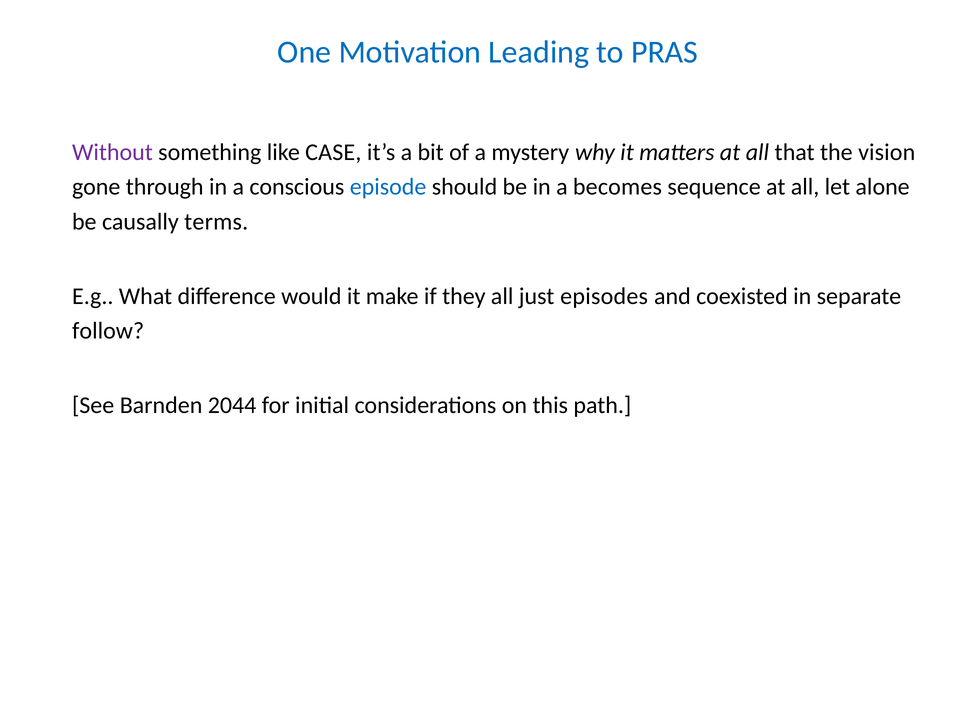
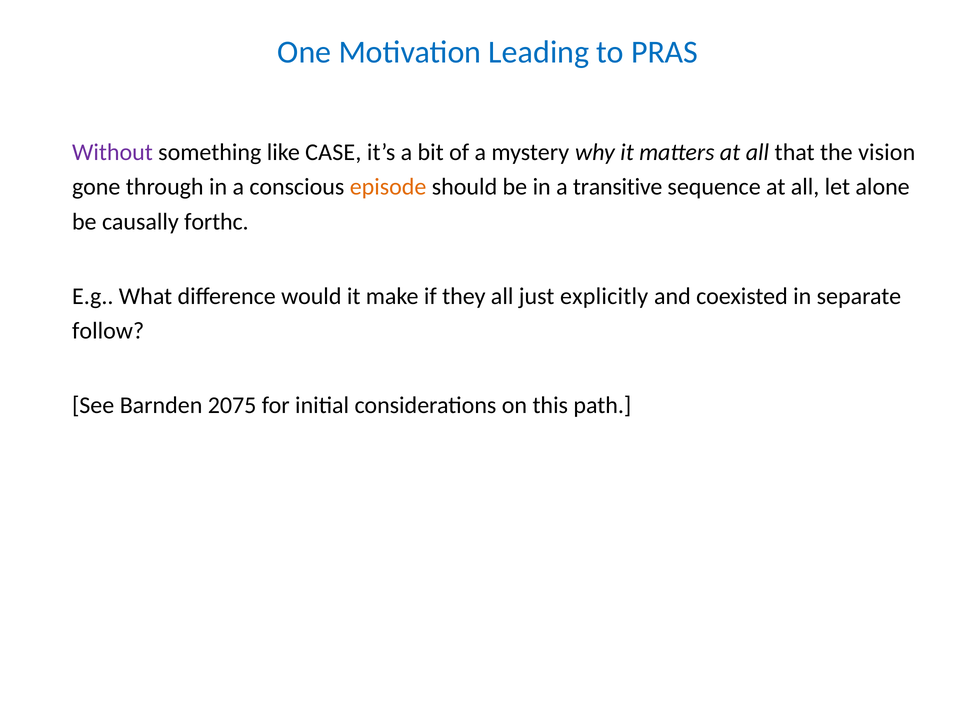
episode colour: blue -> orange
becomes: becomes -> transitive
terms: terms -> forthc
episodes: episodes -> explicitly
2044: 2044 -> 2075
